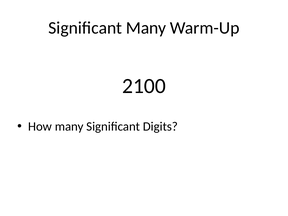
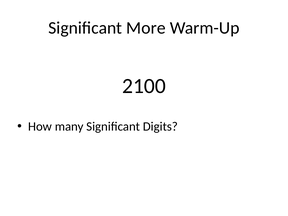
Significant Many: Many -> More
